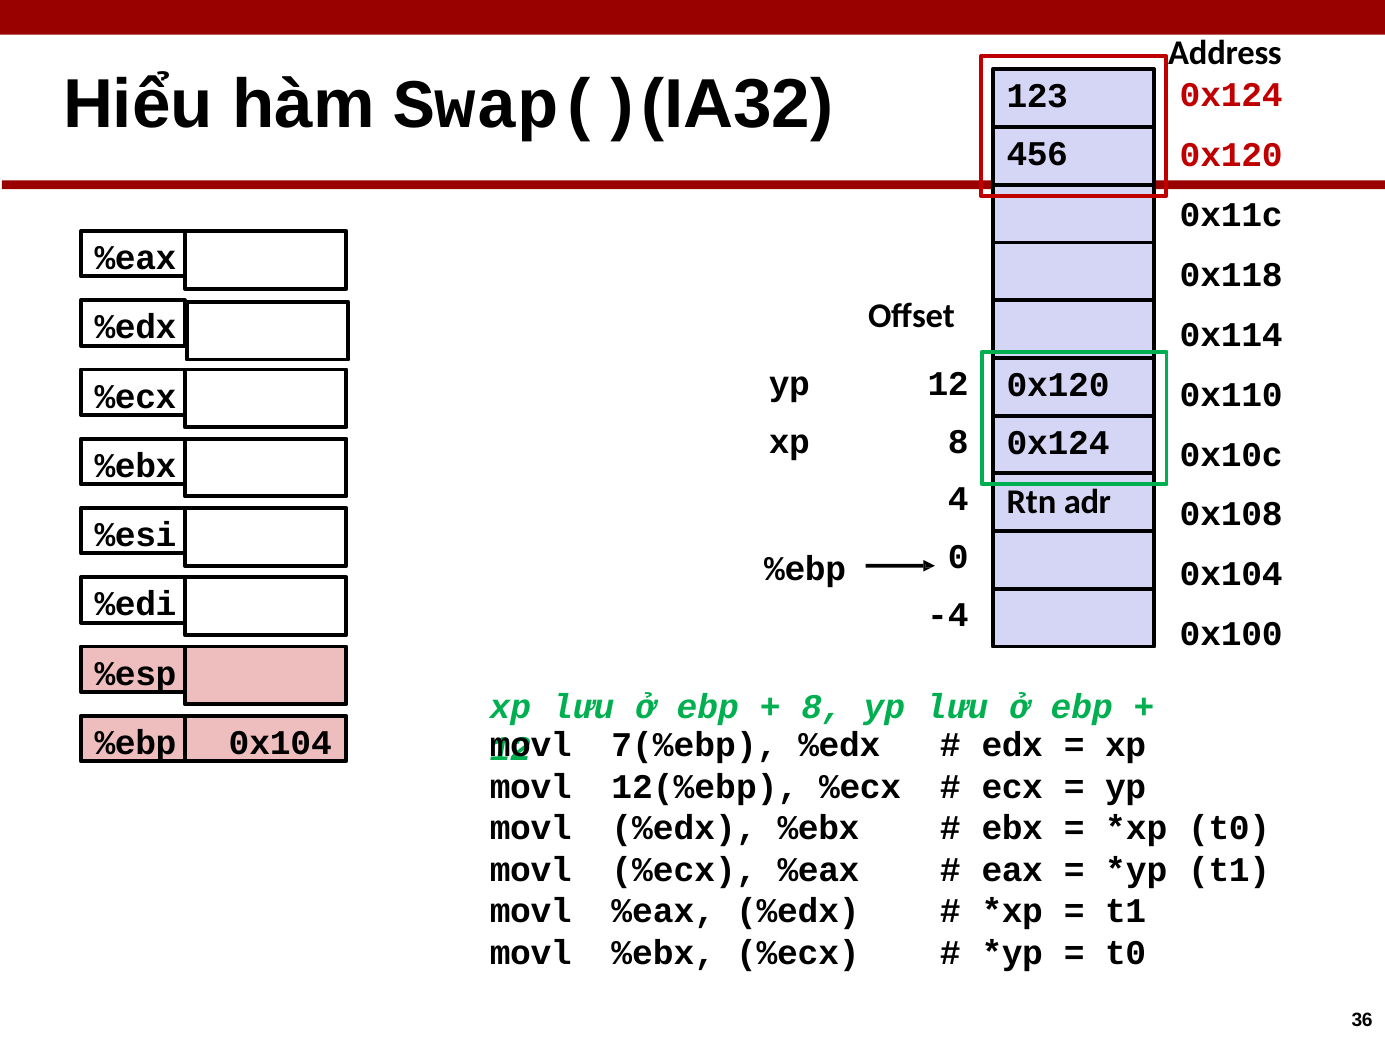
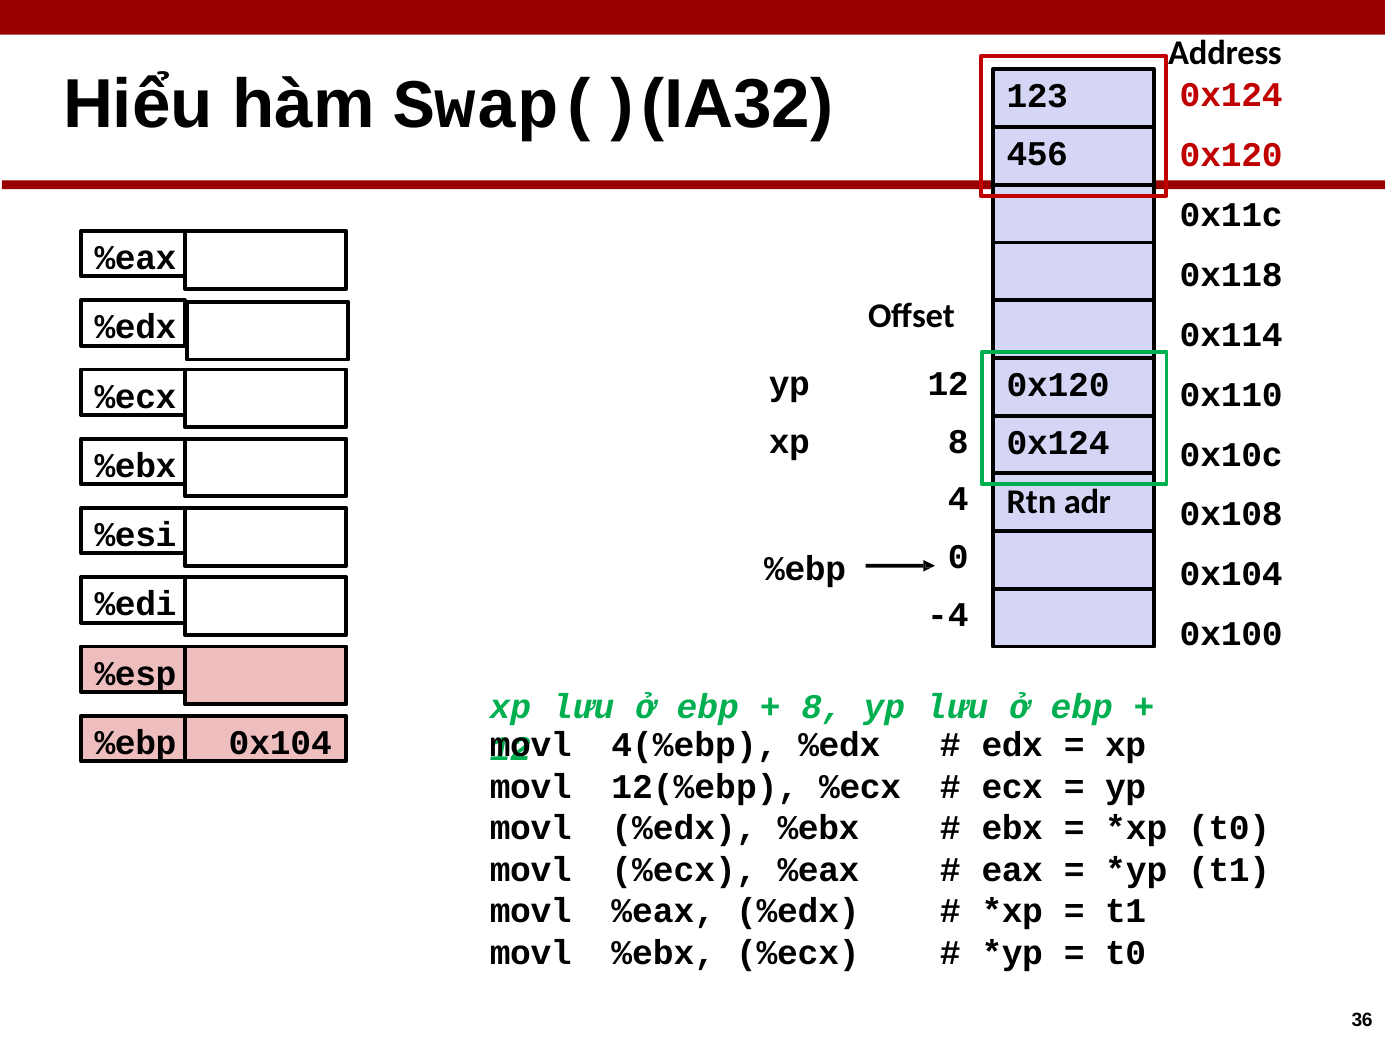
7(%ebp: 7(%ebp -> 4(%ebp
